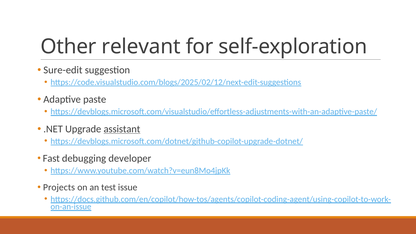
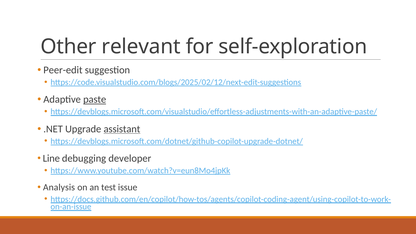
Sure-edit: Sure-edit -> Peer-edit
paste underline: none -> present
Fast: Fast -> Line
Projects: Projects -> Analysis
